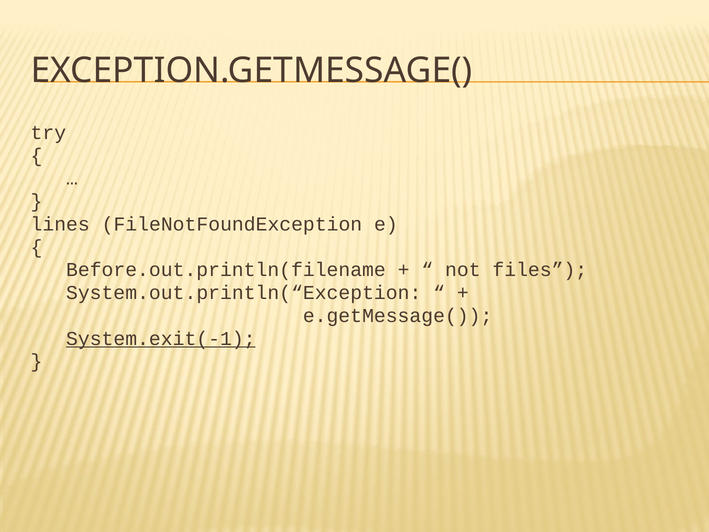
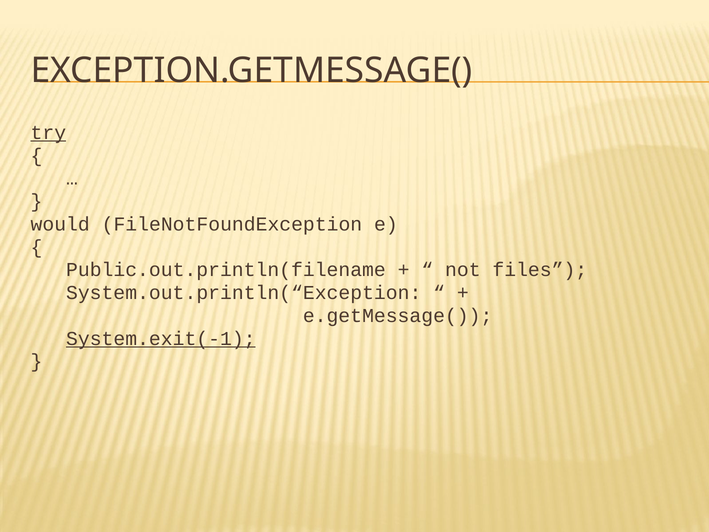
try underline: none -> present
lines: lines -> would
Before.out.println(filename: Before.out.println(filename -> Public.out.println(filename
